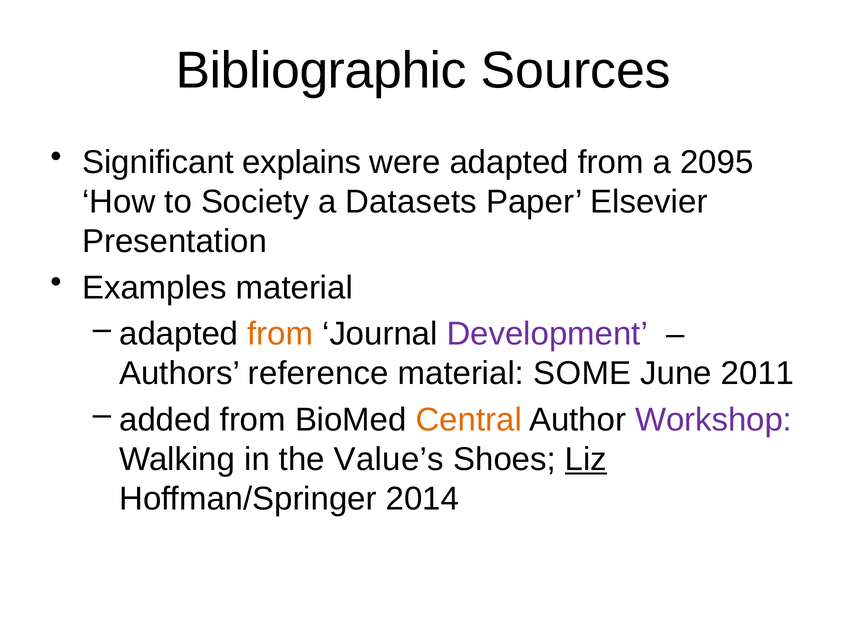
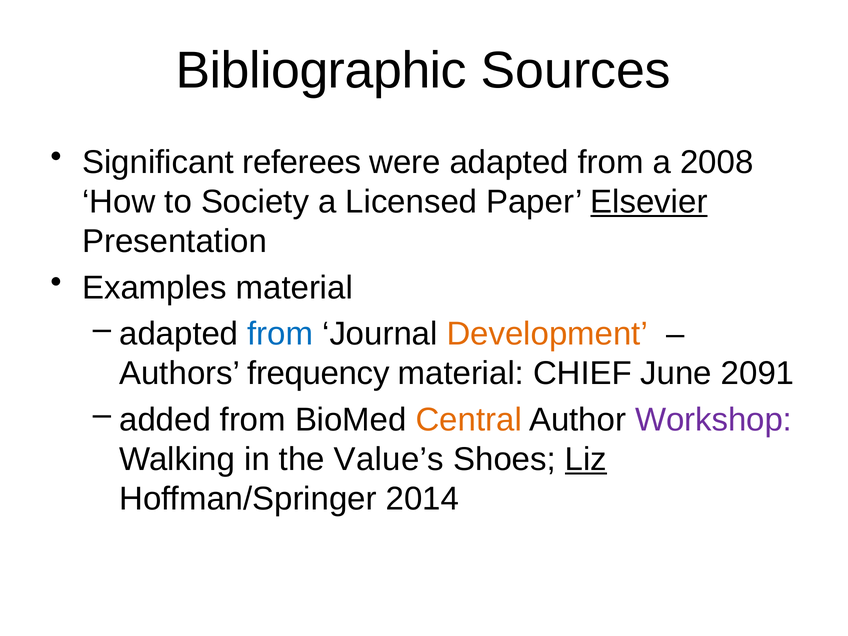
explains: explains -> referees
2095: 2095 -> 2008
Datasets: Datasets -> Licensed
Elsevier underline: none -> present
from at (280, 334) colour: orange -> blue
Development at (547, 334) colour: purple -> orange
reference: reference -> frequency
SOME: SOME -> CHIEF
2011: 2011 -> 2091
